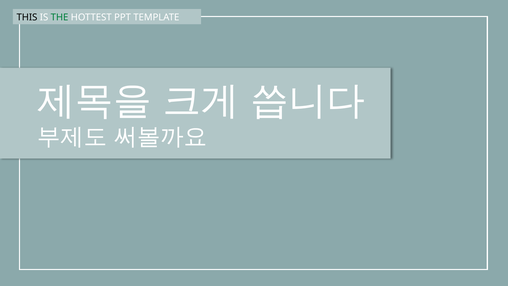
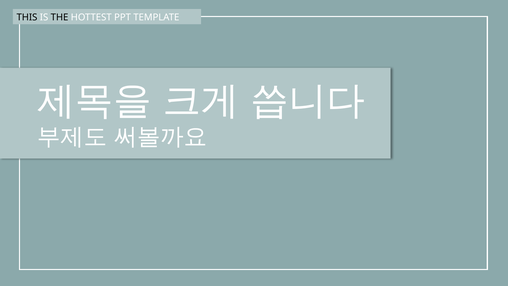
THE colour: green -> black
